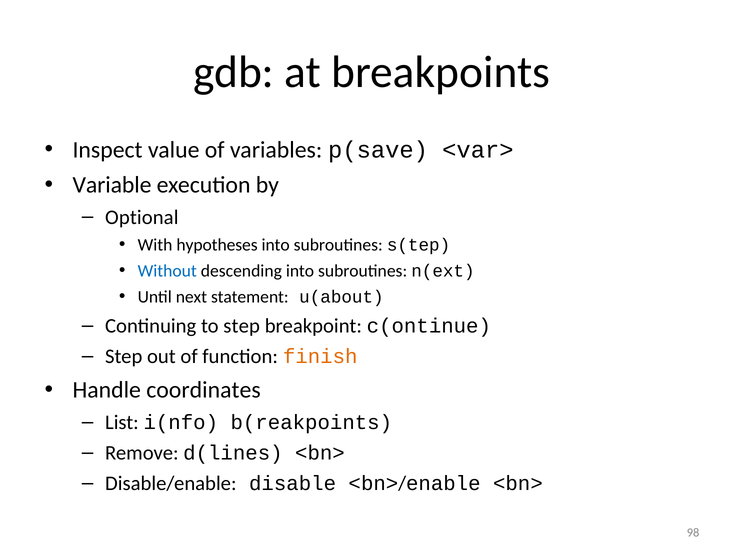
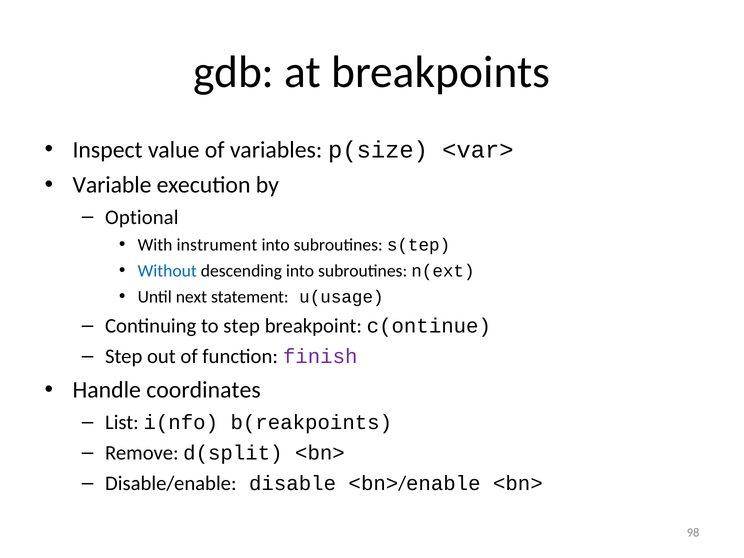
p(save: p(save -> p(size
hypotheses: hypotheses -> instrument
u(about: u(about -> u(usage
finish colour: orange -> purple
d(lines: d(lines -> d(split
